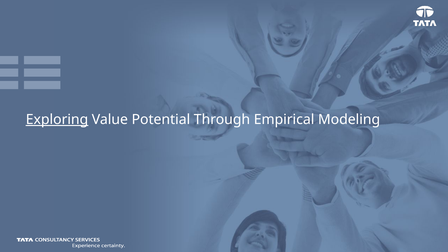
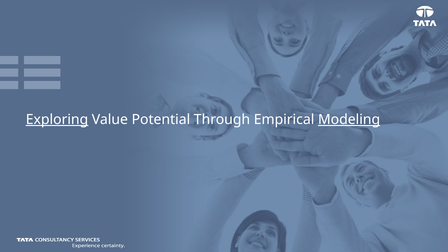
Modeling underline: none -> present
